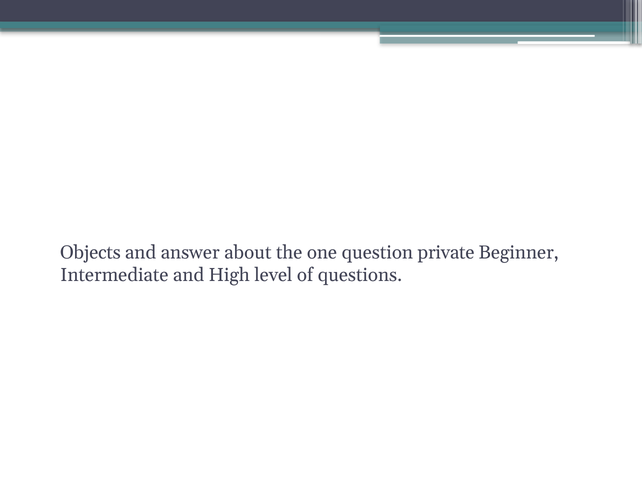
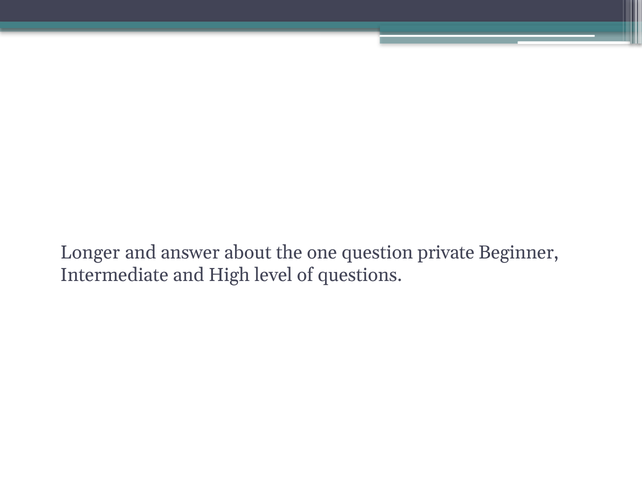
Objects: Objects -> Longer
